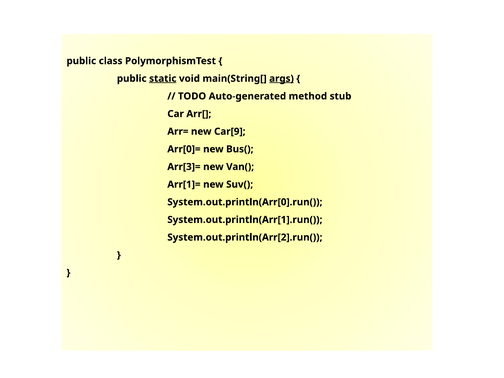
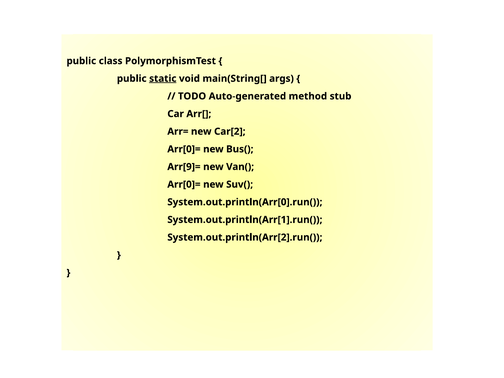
args underline: present -> none
Car[9: Car[9 -> Car[2
Arr[3]=: Arr[3]= -> Arr[9]=
Arr[1]= at (184, 184): Arr[1]= -> Arr[0]=
